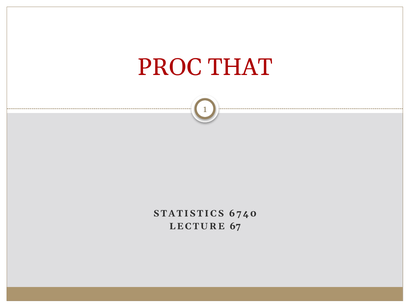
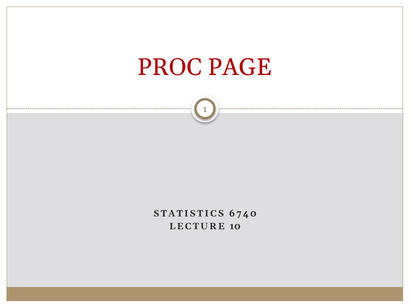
THAT: THAT -> PAGE
67: 67 -> 10
